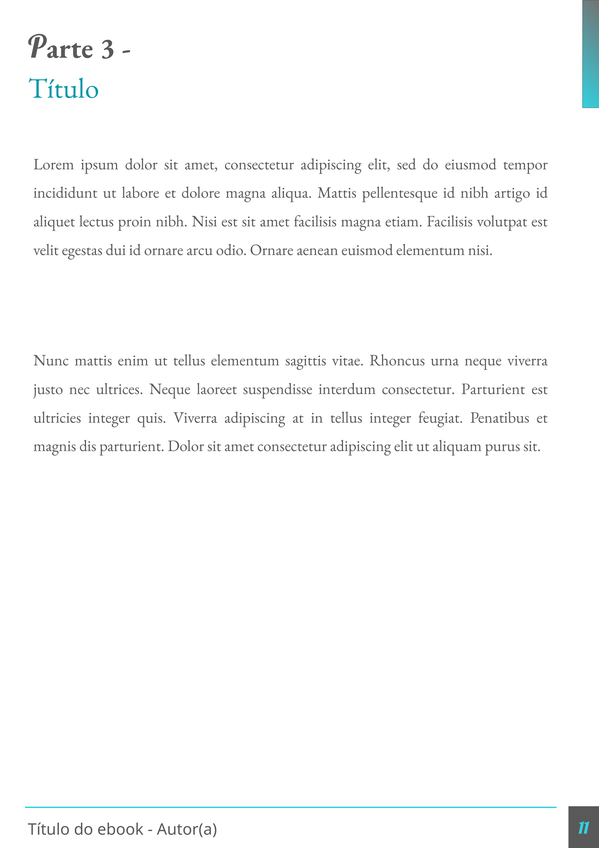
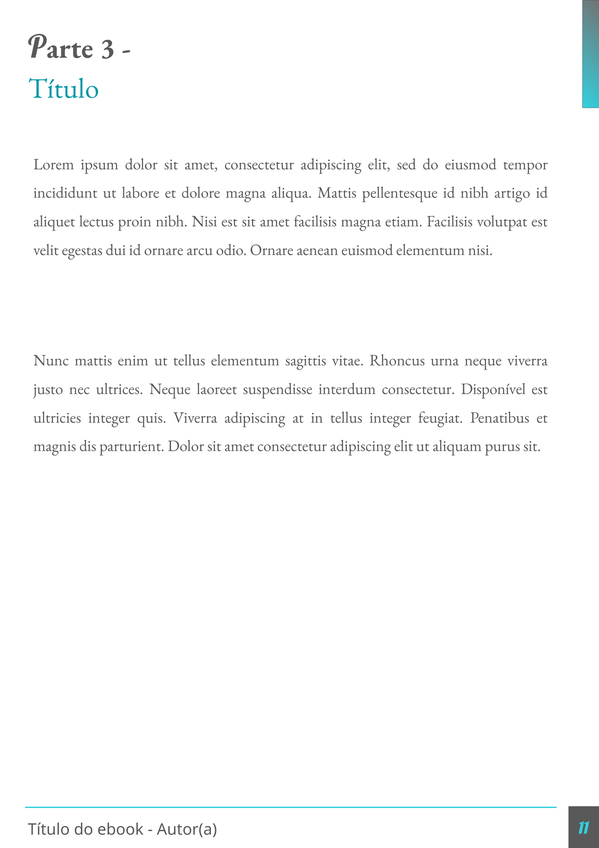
consectetur Parturient: Parturient -> Disponível
